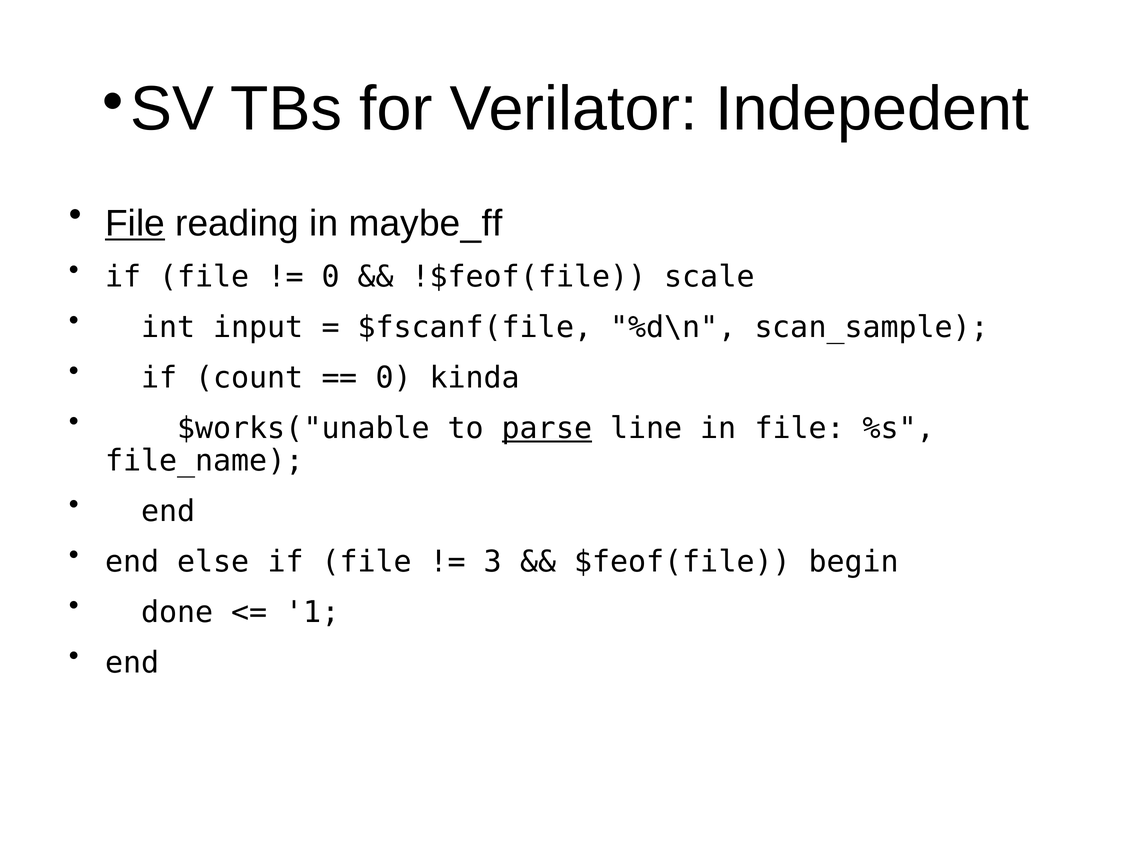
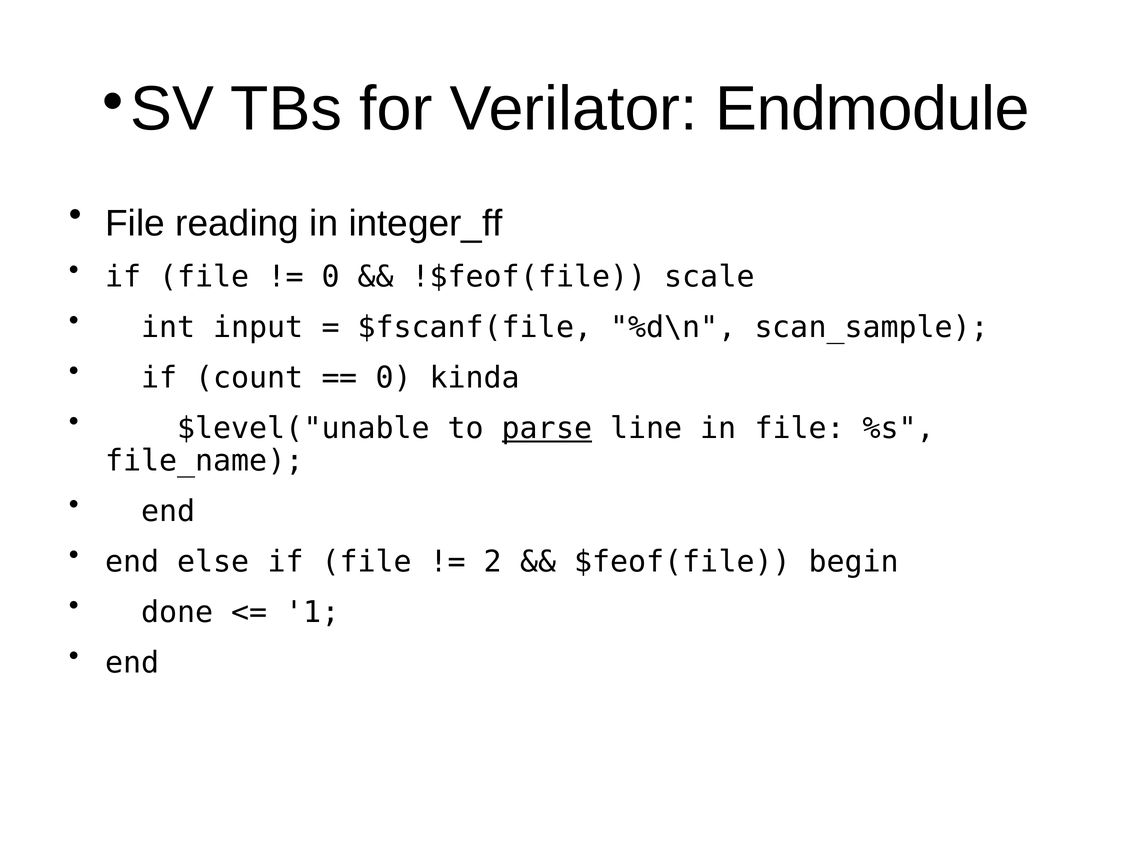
Indepedent: Indepedent -> Endmodule
File at (135, 224) underline: present -> none
maybe_ff: maybe_ff -> integer_ff
$works("unable: $works("unable -> $level("unable
3: 3 -> 2
